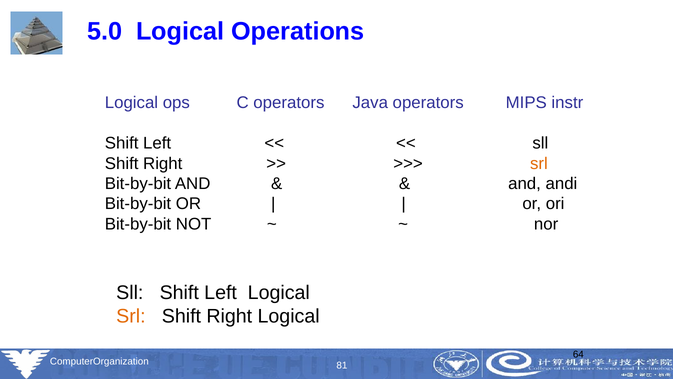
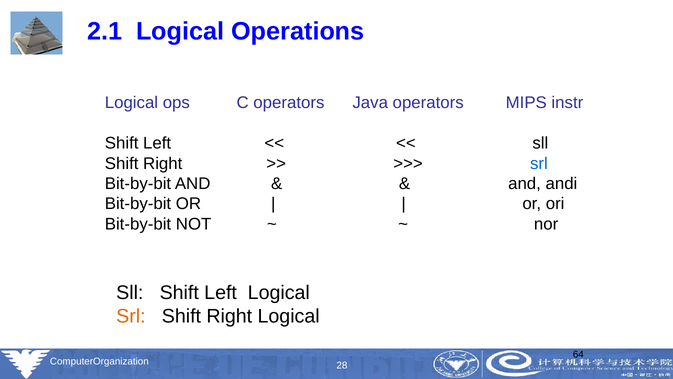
5.0: 5.0 -> 2.1
srl at (539, 163) colour: orange -> blue
81: 81 -> 28
